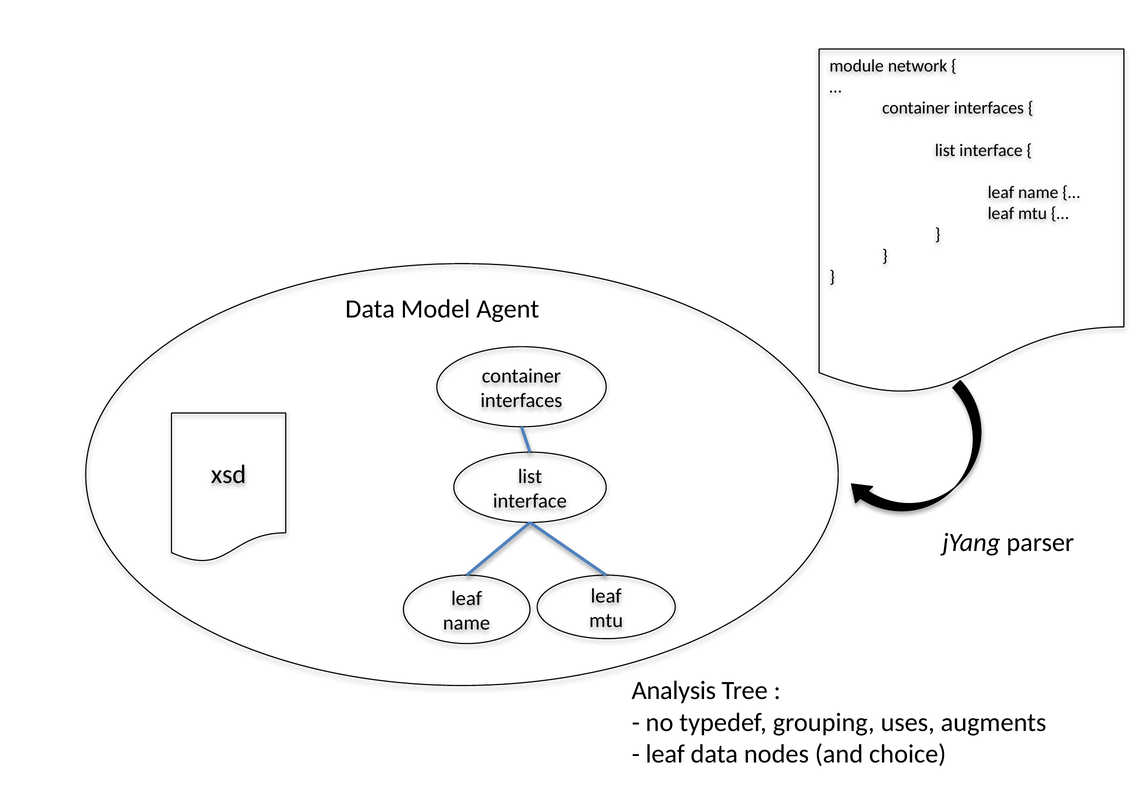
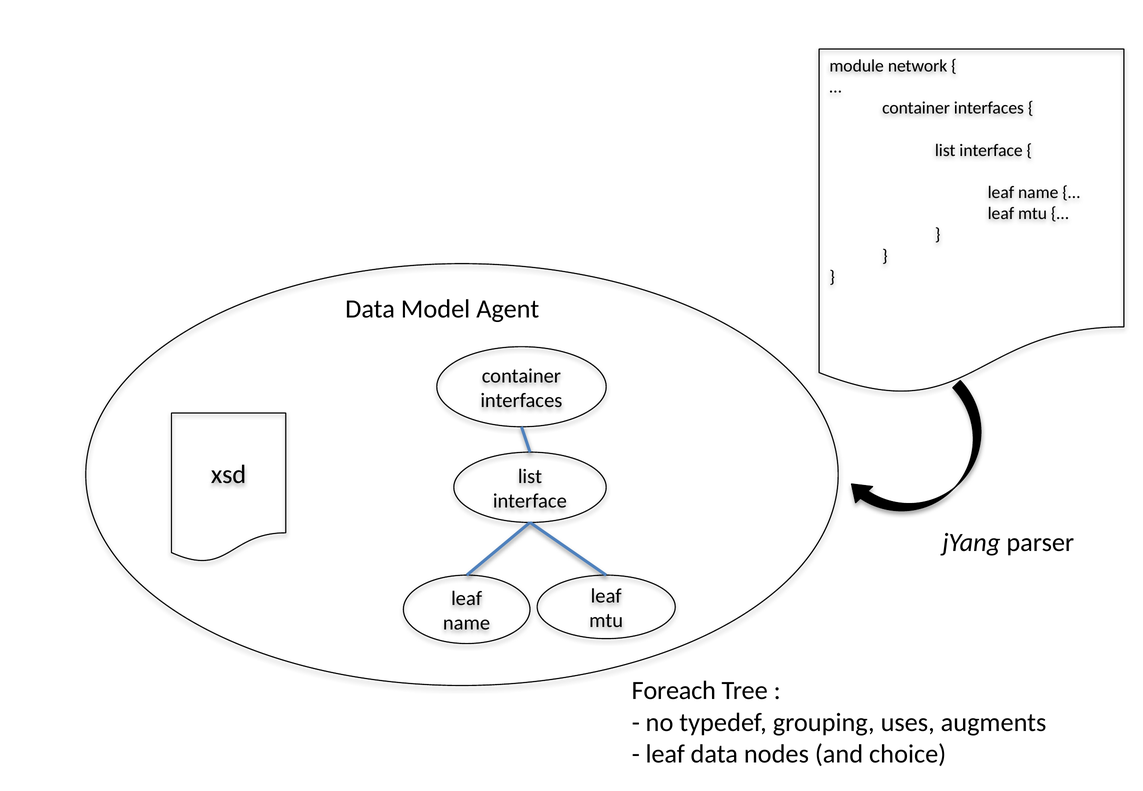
Analysis: Analysis -> Foreach
